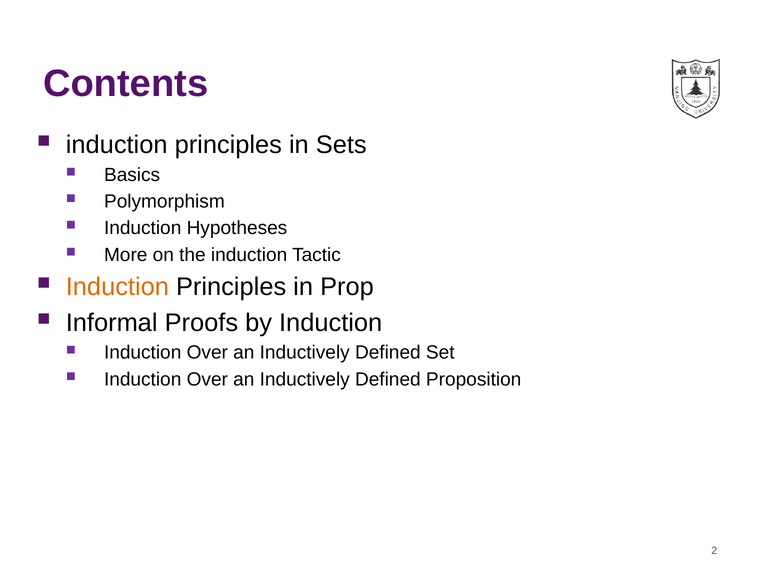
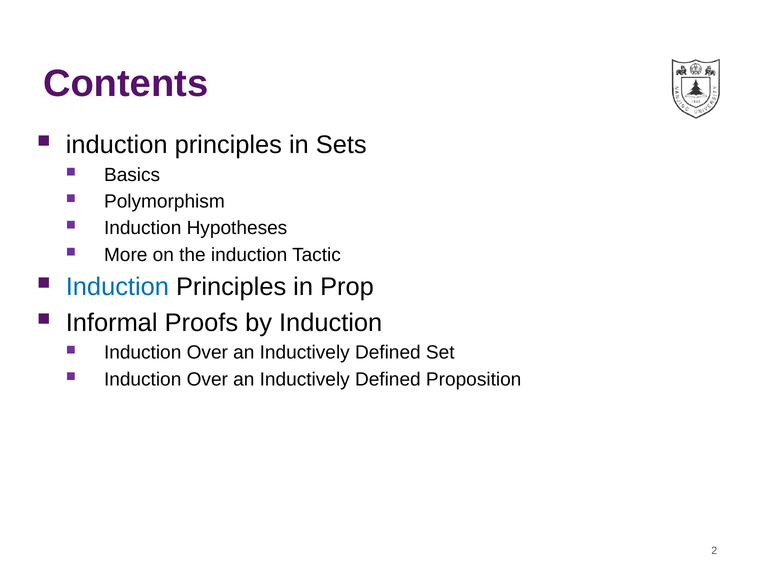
Induction at (117, 287) colour: orange -> blue
